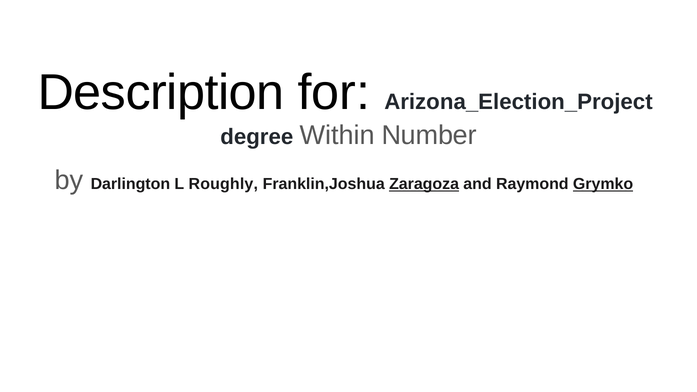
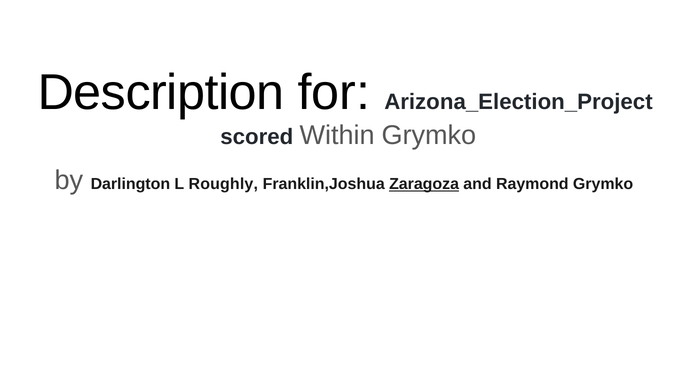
degree: degree -> scored
Within Number: Number -> Grymko
Grymko at (603, 184) underline: present -> none
